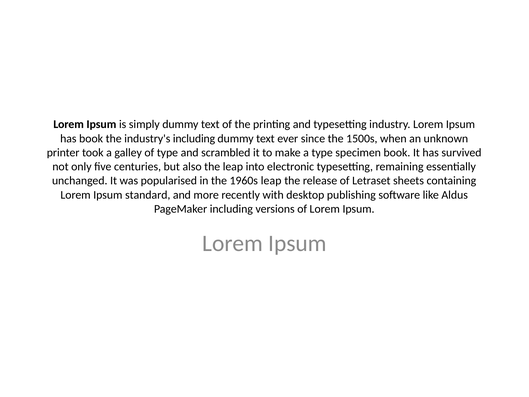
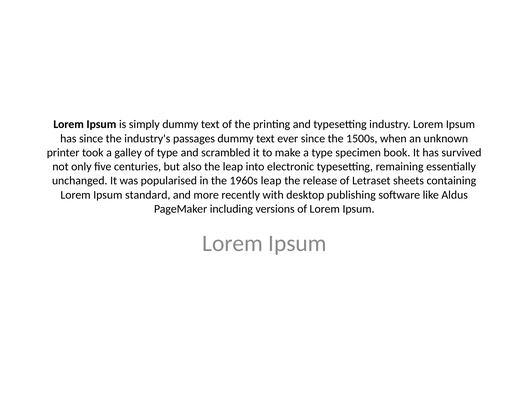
has book: book -> since
industry's including: including -> passages
